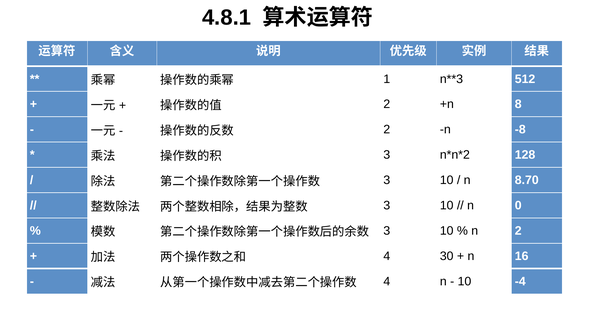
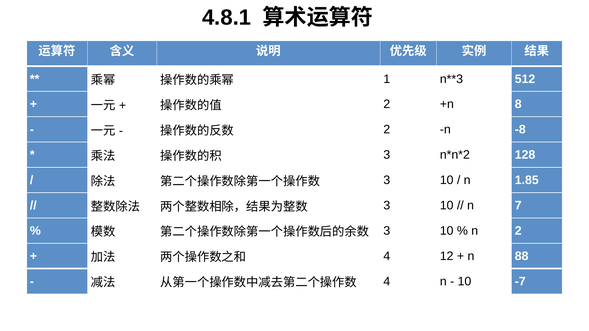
8.70: 8.70 -> 1.85
0: 0 -> 7
30: 30 -> 12
16: 16 -> 88
-4: -4 -> -7
